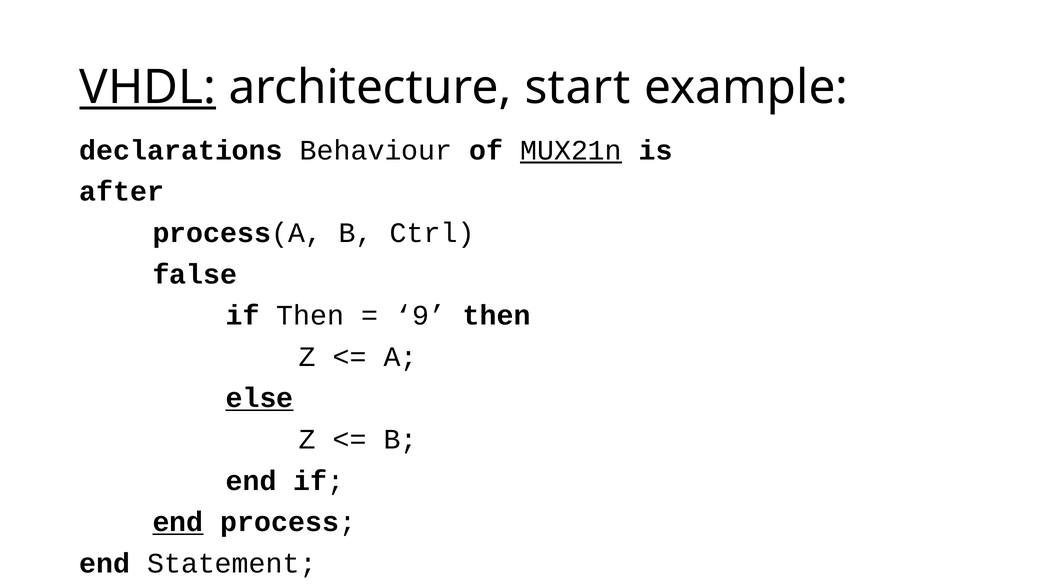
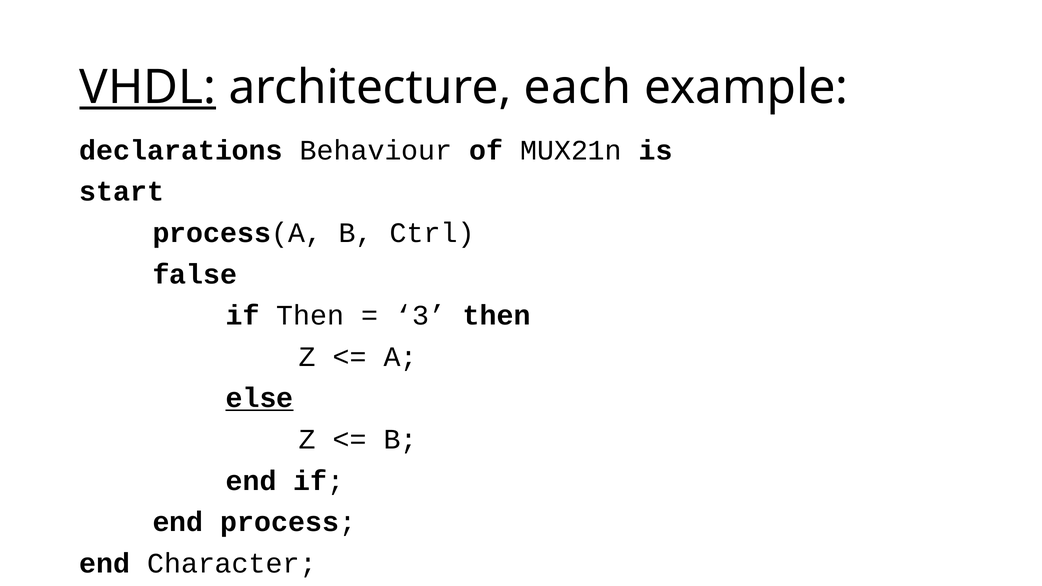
start: start -> each
MUX21n underline: present -> none
after: after -> start
9: 9 -> 3
end at (178, 522) underline: present -> none
Statement: Statement -> Character
